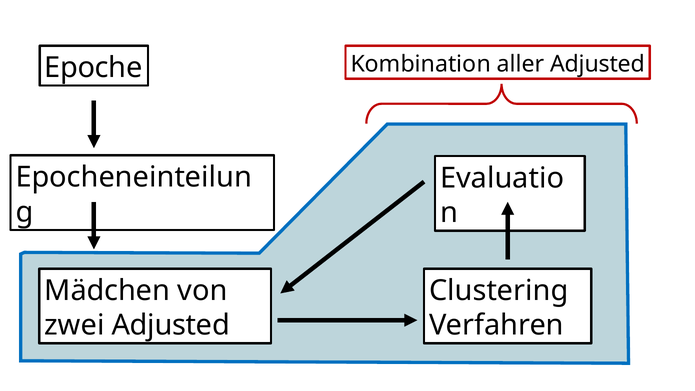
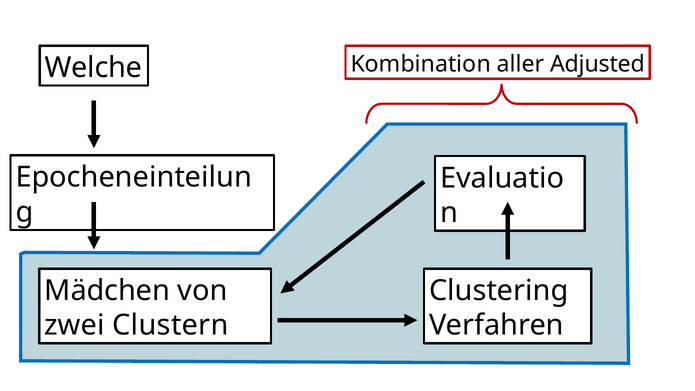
Epoche: Epoche -> Welche
zwei Adjusted: Adjusted -> Clustern
